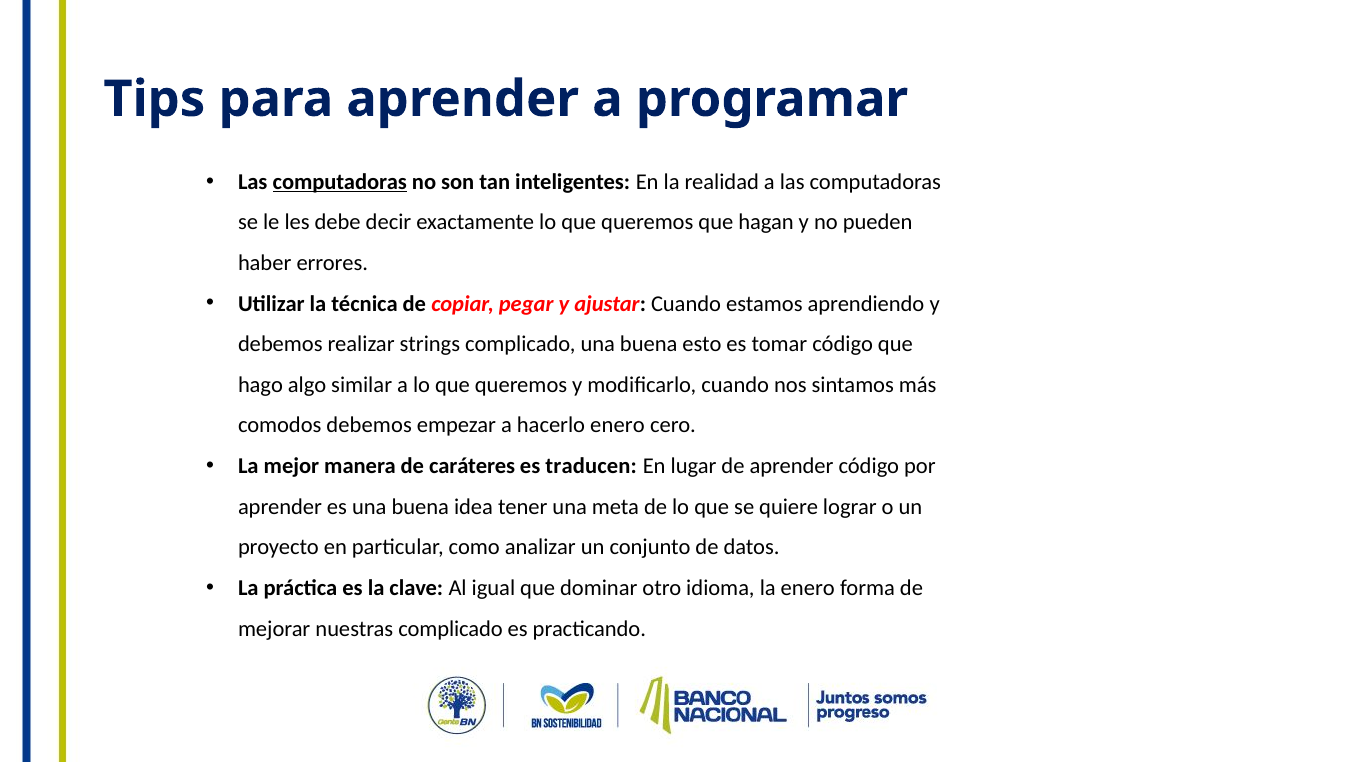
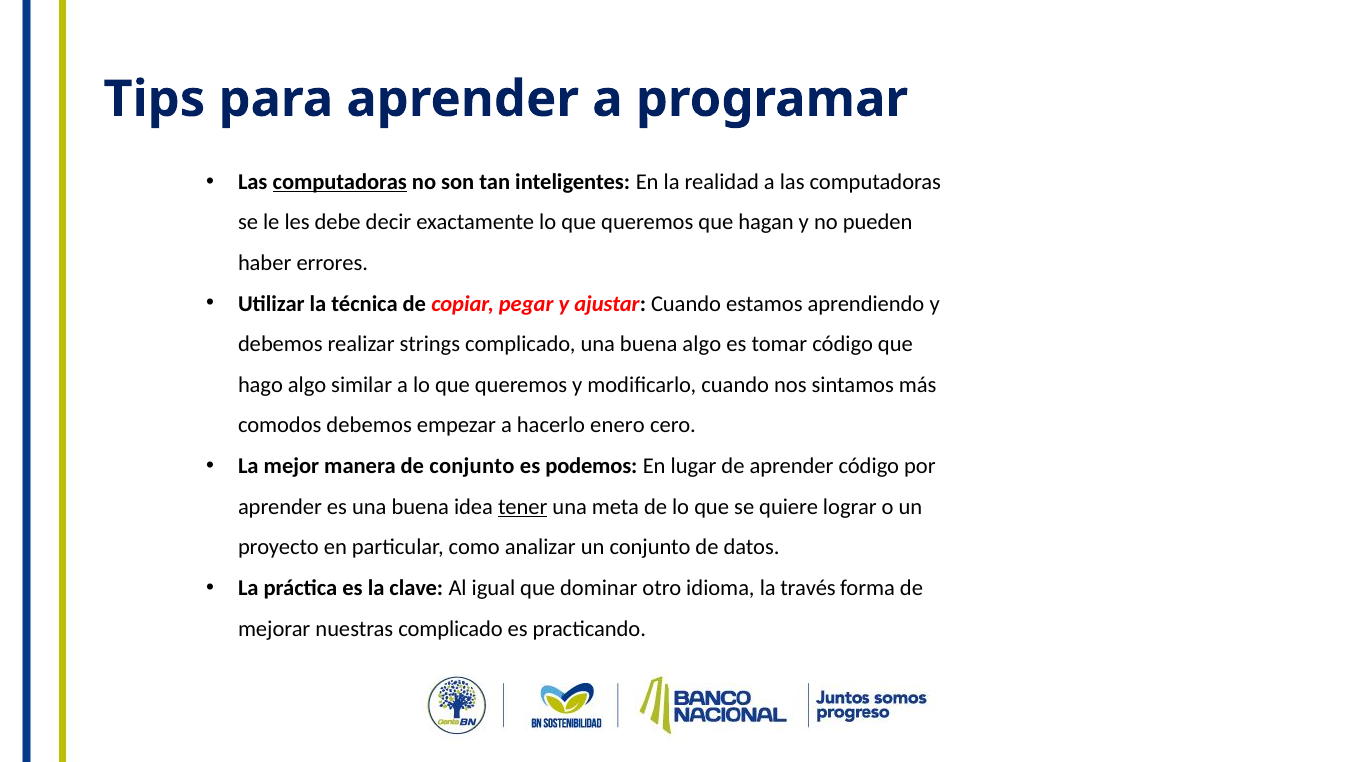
buena esto: esto -> algo
de caráteres: caráteres -> conjunto
traducen: traducen -> podemos
tener underline: none -> present
la enero: enero -> través
